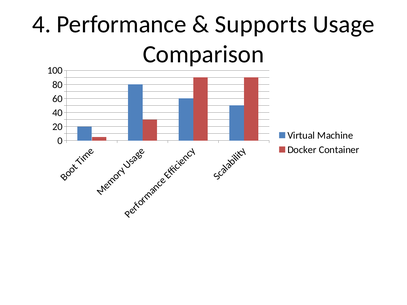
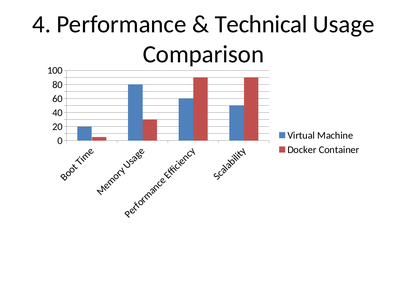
Supports: Supports -> Technical
